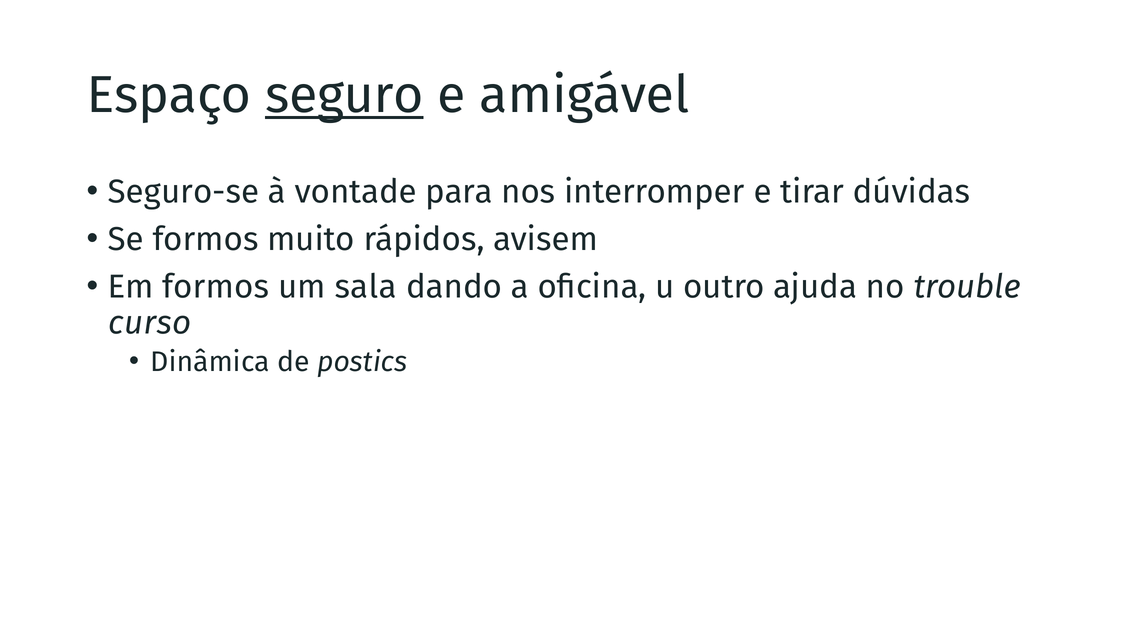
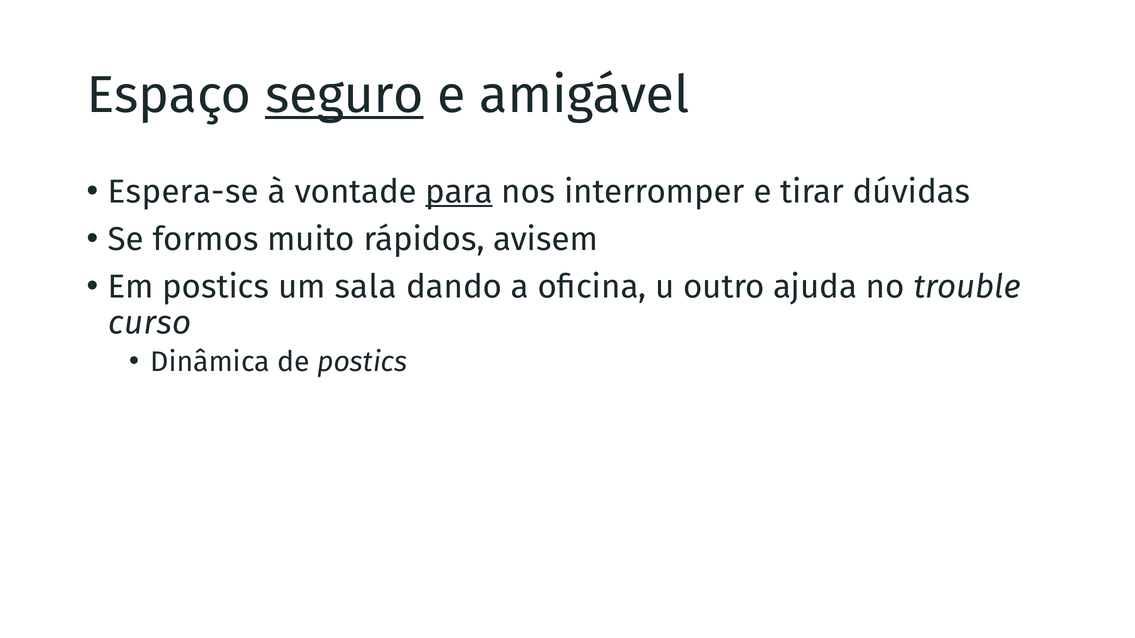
Seguro-se: Seguro-se -> Espera-se
para underline: none -> present
Em formos: formos -> postics
